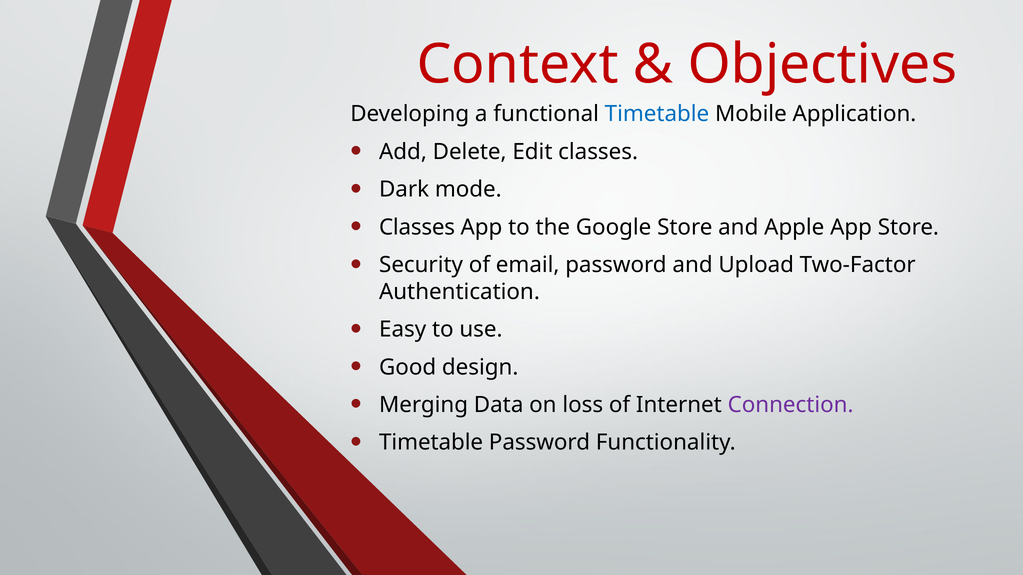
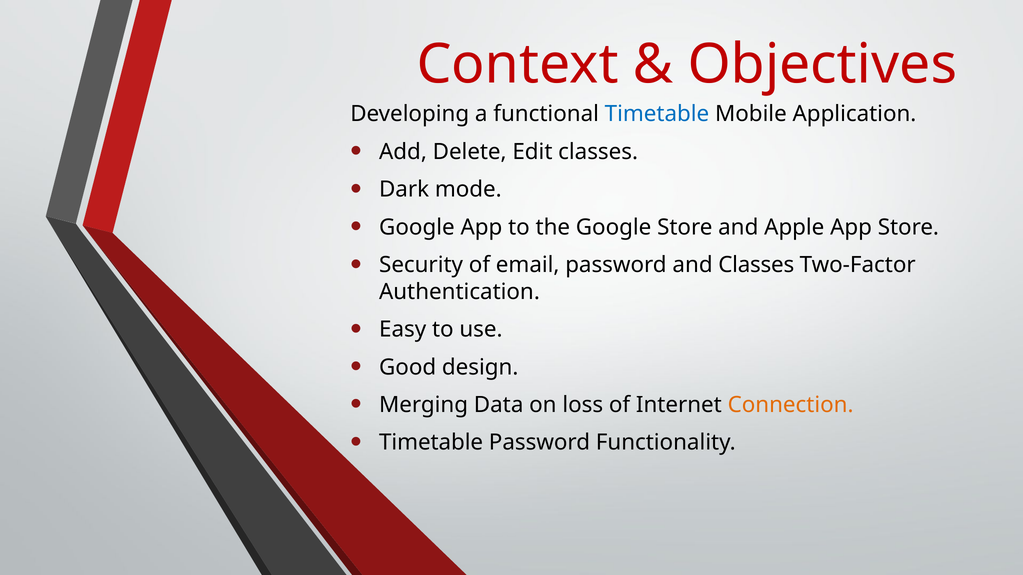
Classes at (417, 227): Classes -> Google
and Upload: Upload -> Classes
Connection colour: purple -> orange
